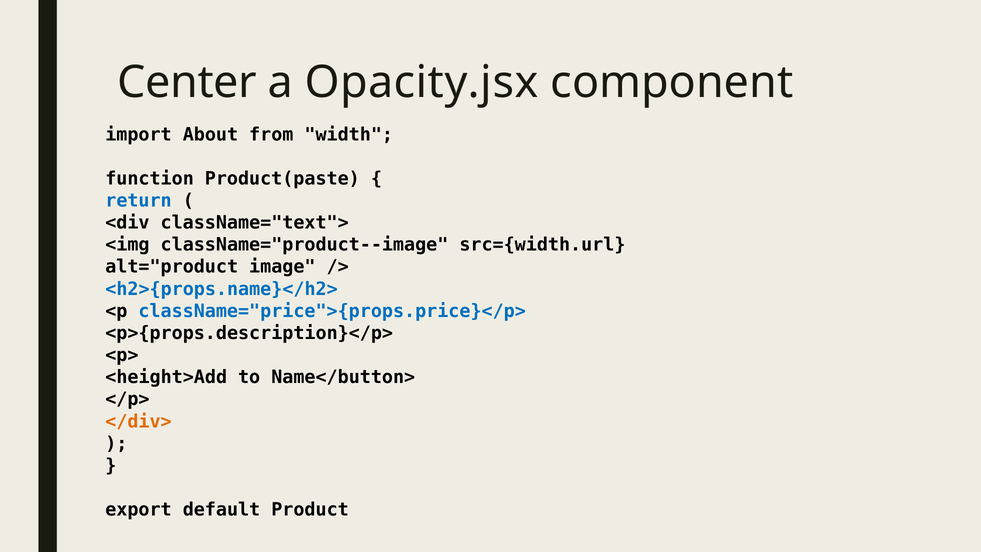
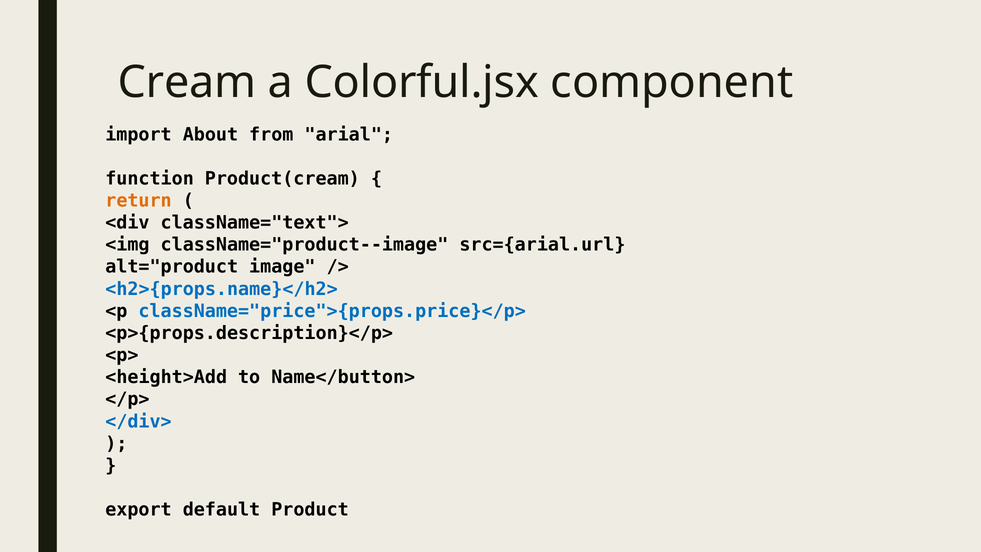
Center: Center -> Cream
Opacity.jsx: Opacity.jsx -> Colorful.jsx
width: width -> arial
Product(paste: Product(paste -> Product(cream
return colour: blue -> orange
src={width.url: src={width.url -> src={arial.url
</div> colour: orange -> blue
